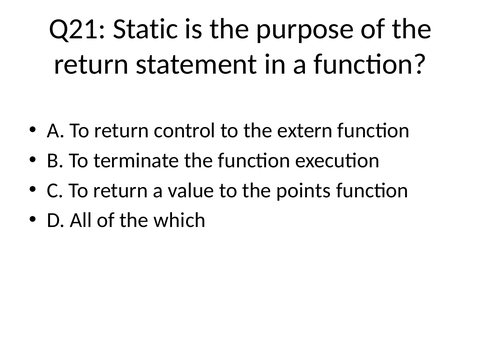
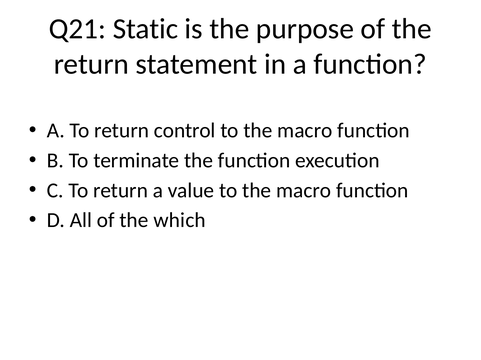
control to the extern: extern -> macro
value to the points: points -> macro
